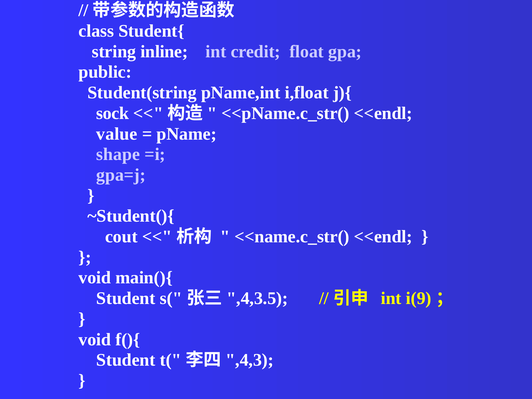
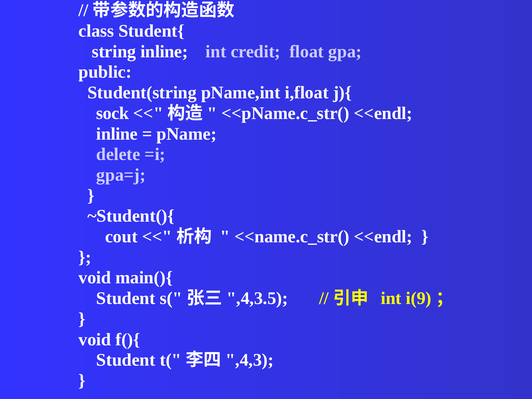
value at (117, 134): value -> inline
shape: shape -> delete
